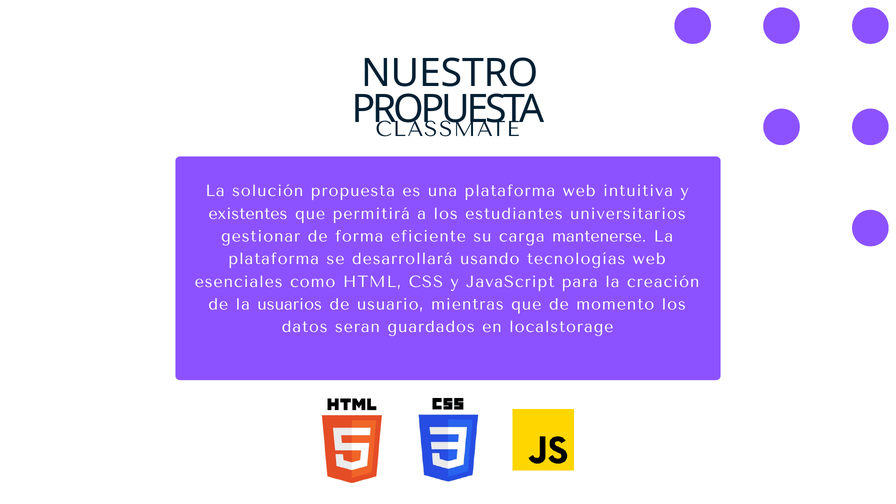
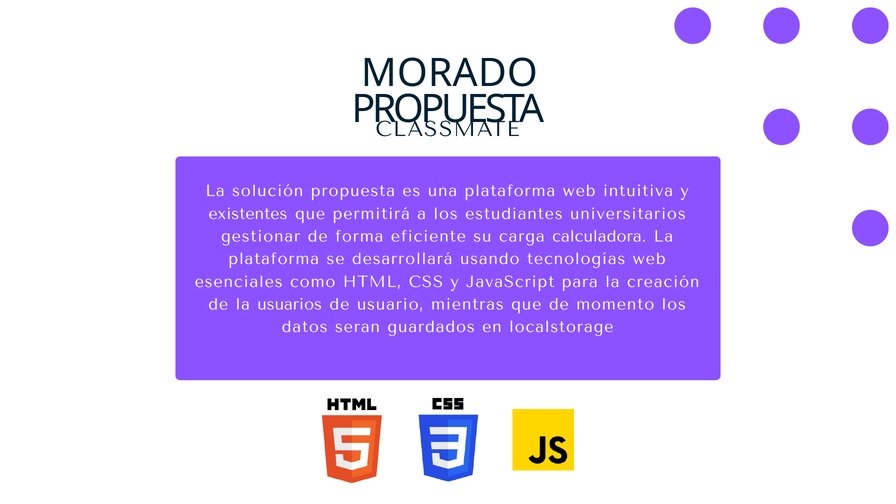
NUESTRO: NUESTRO -> MORADO
mantenerse: mantenerse -> calculadora
